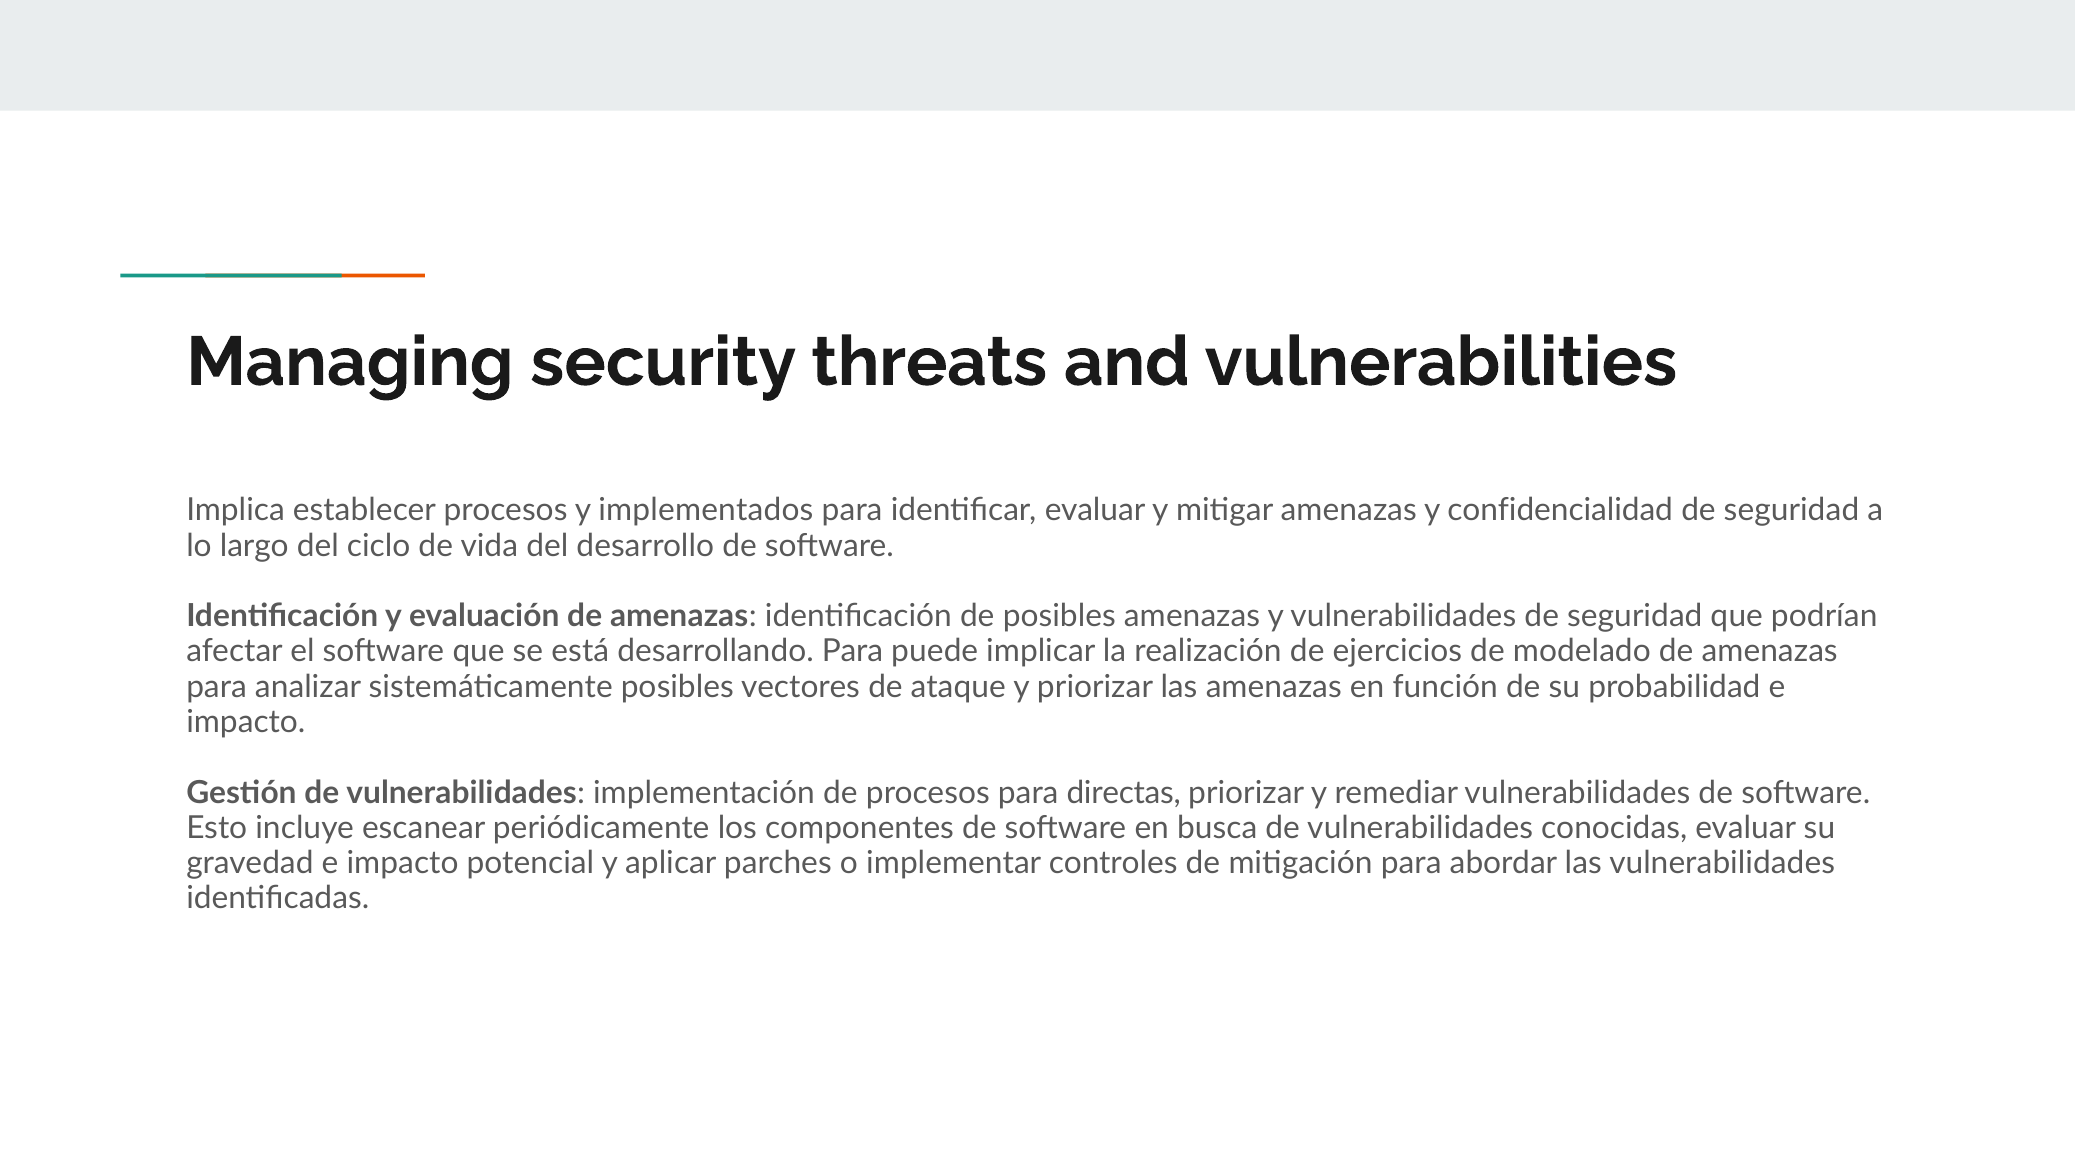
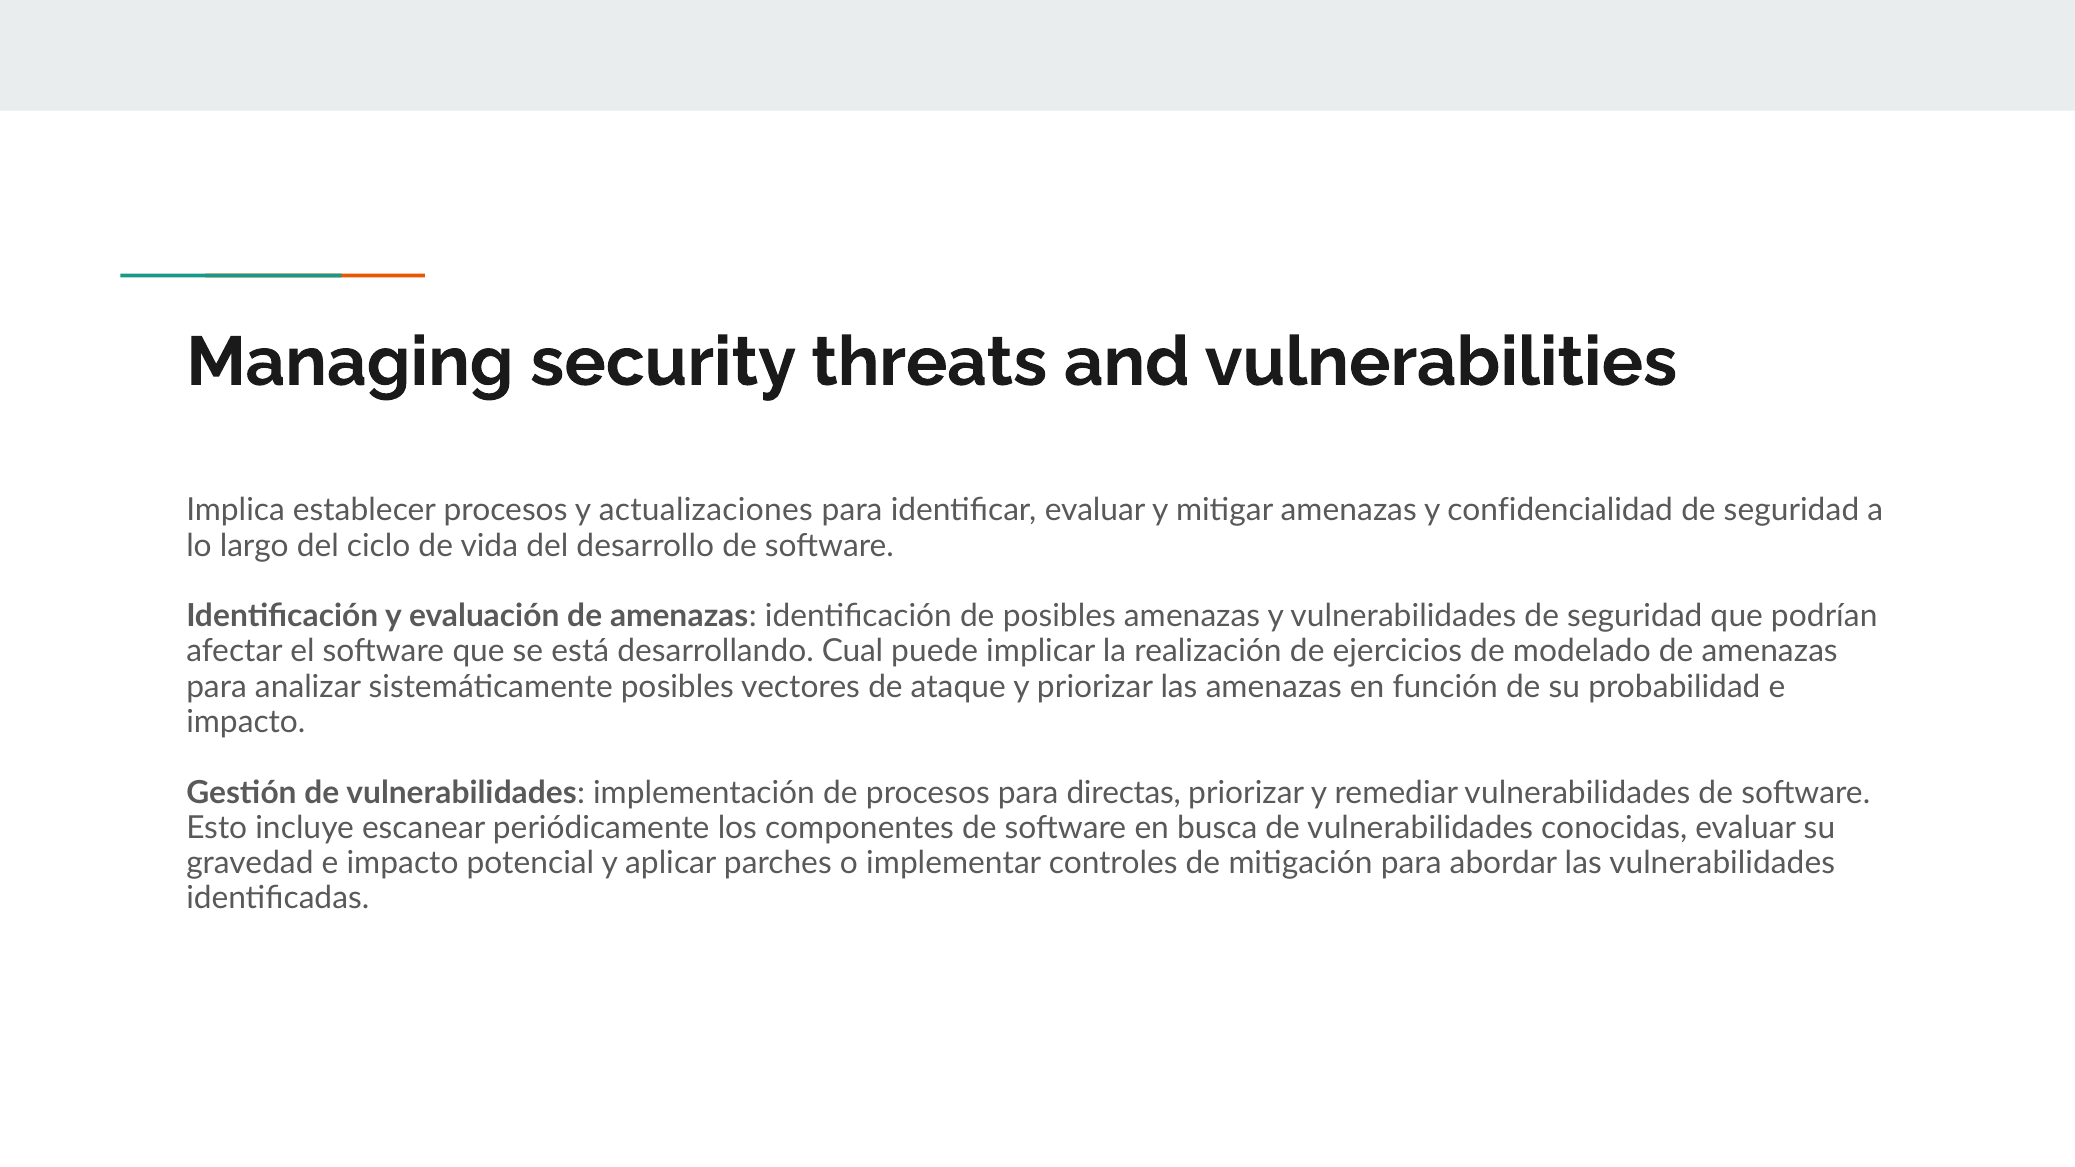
implementados: implementados -> actualizaciones
desarrollando Para: Para -> Cual
